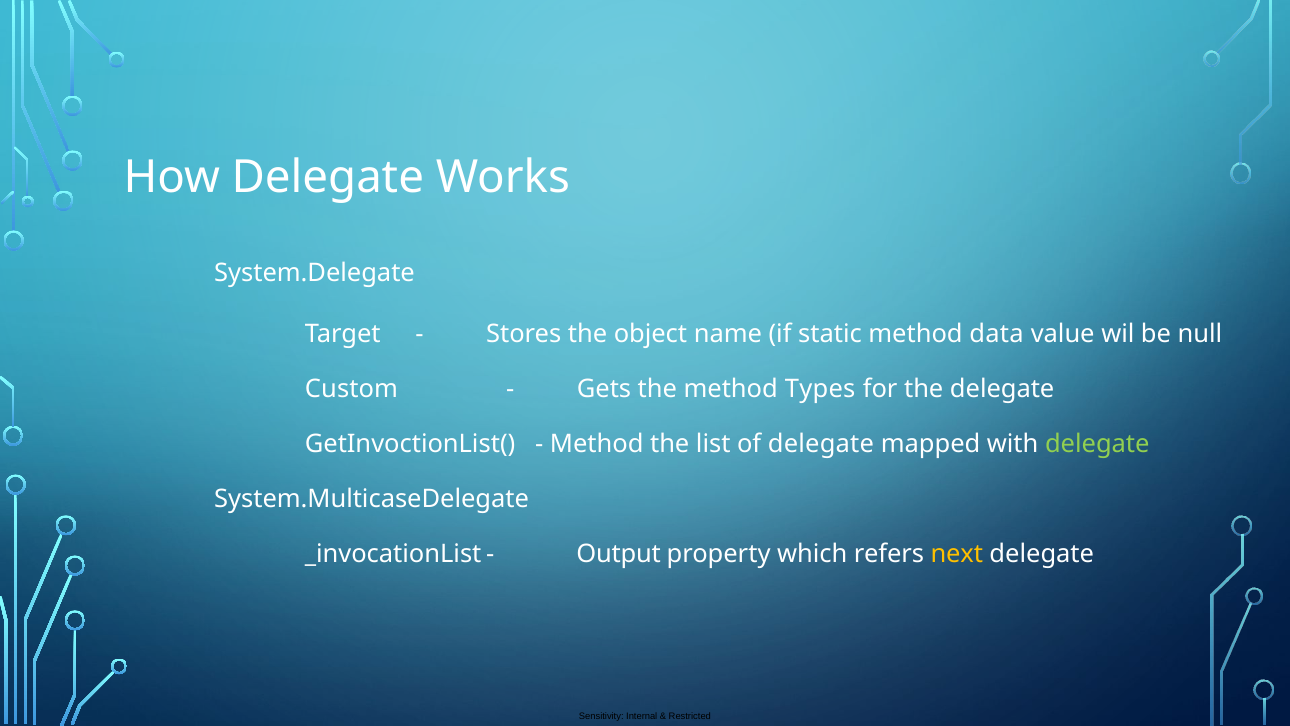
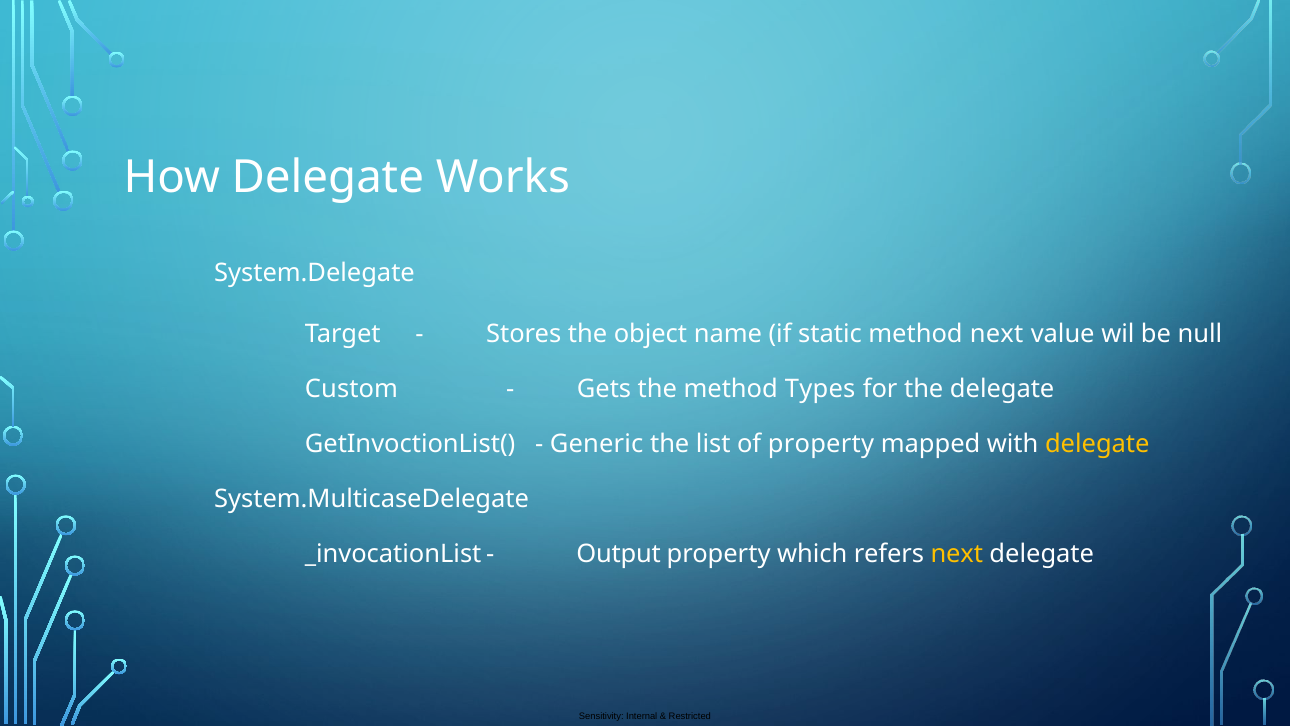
method data: data -> next
Method at (597, 444): Method -> Generic
of delegate: delegate -> property
delegate at (1097, 444) colour: light green -> yellow
